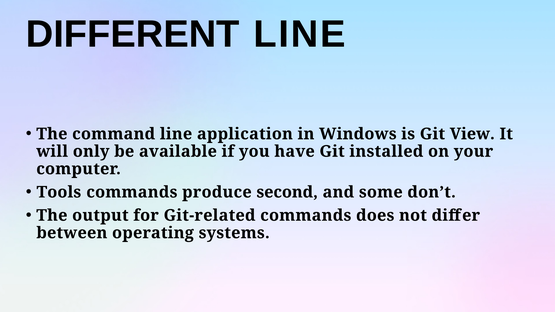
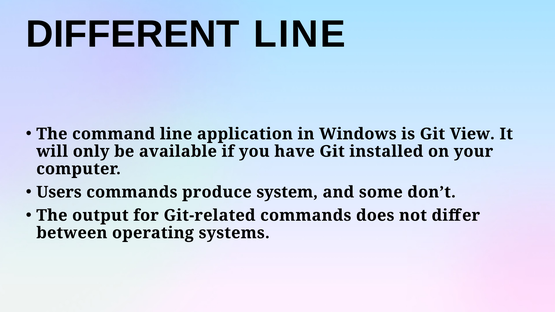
Tools: Tools -> Users
second: second -> system
